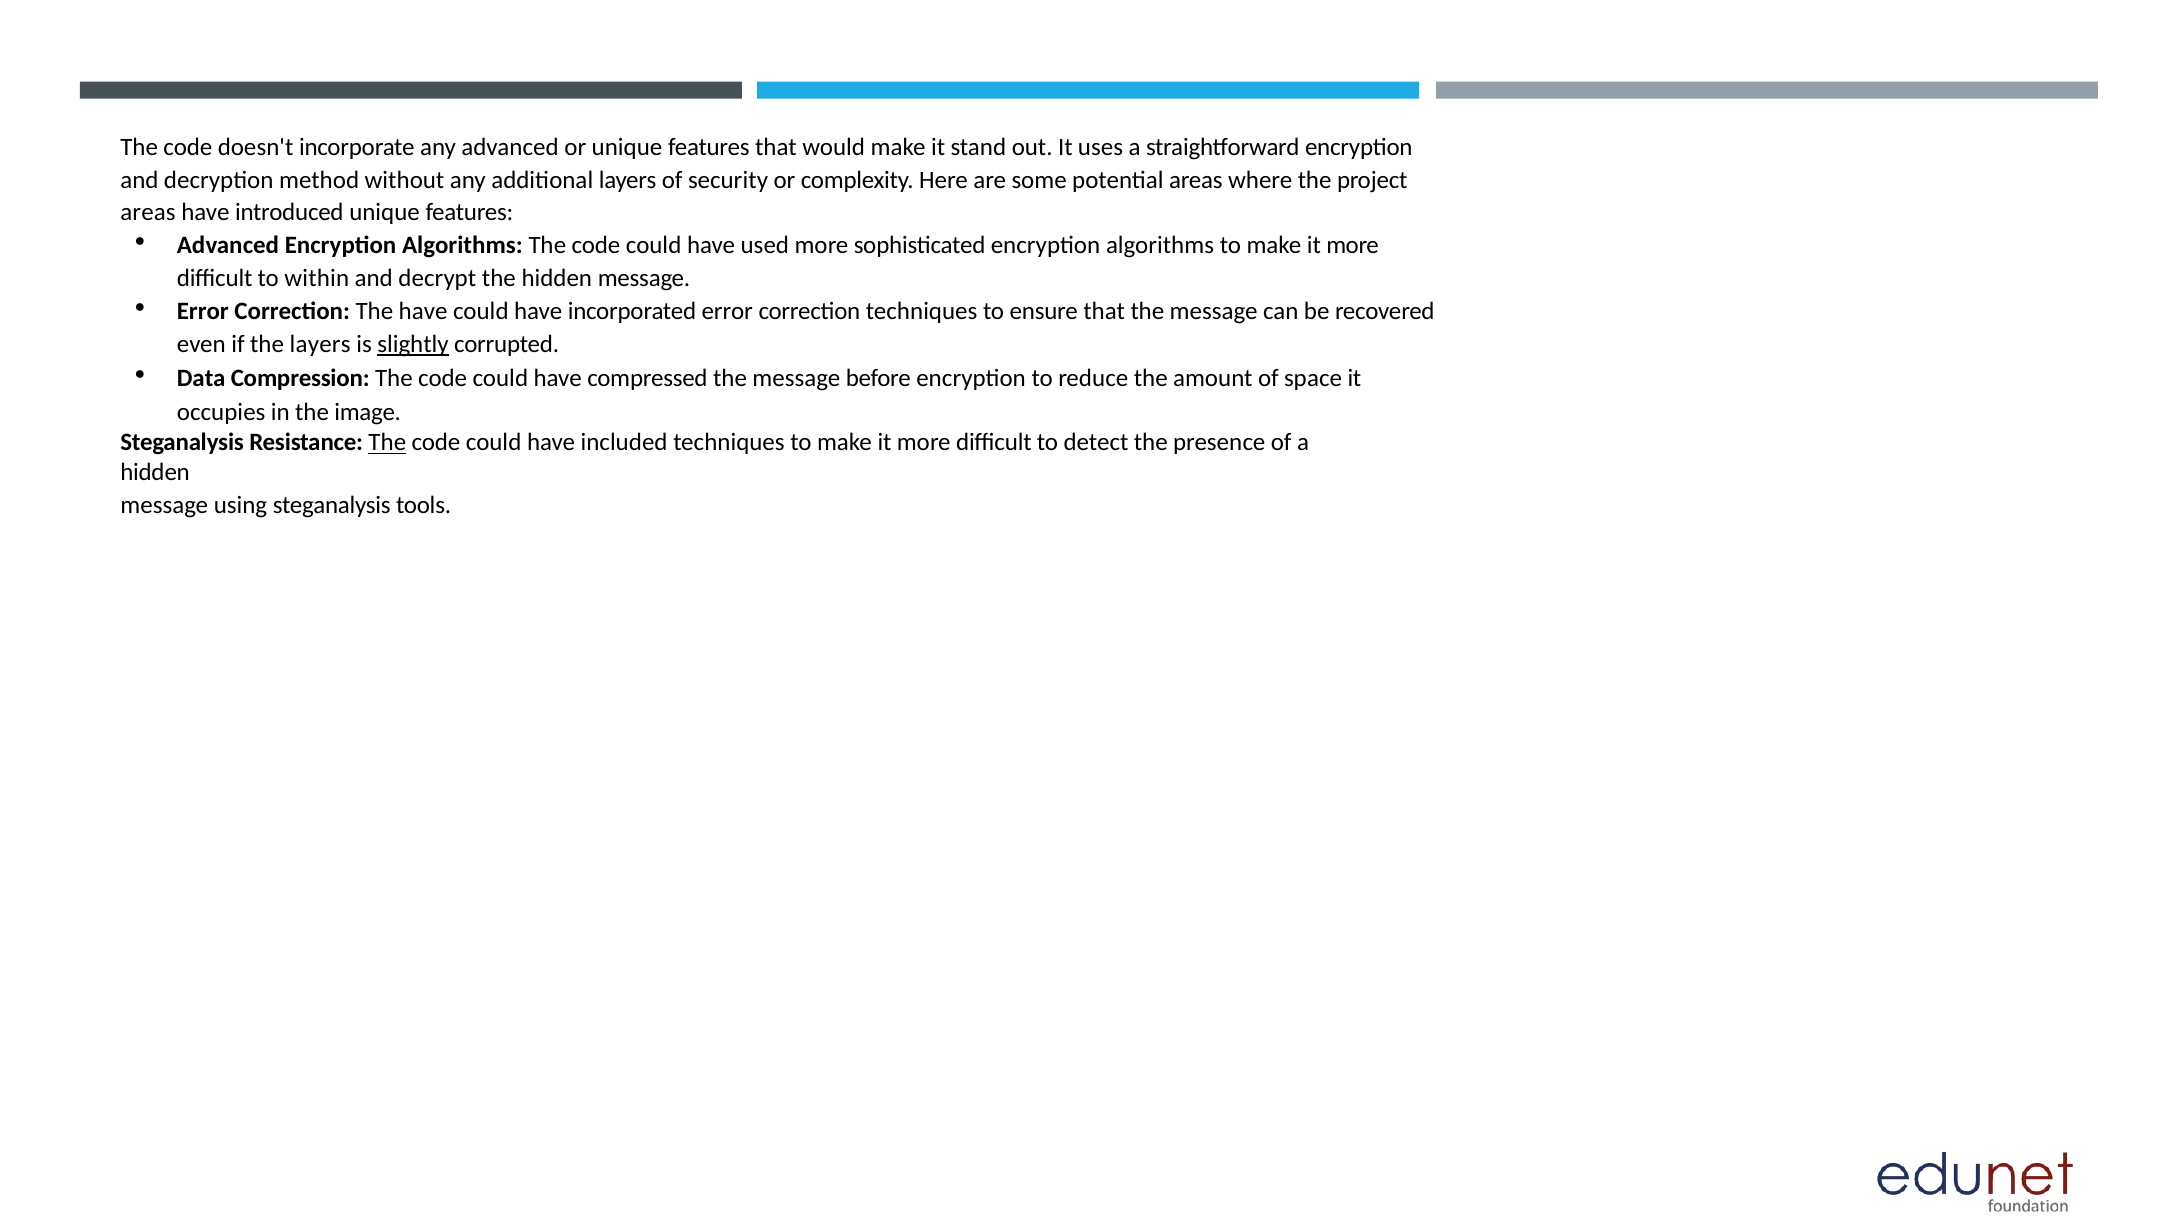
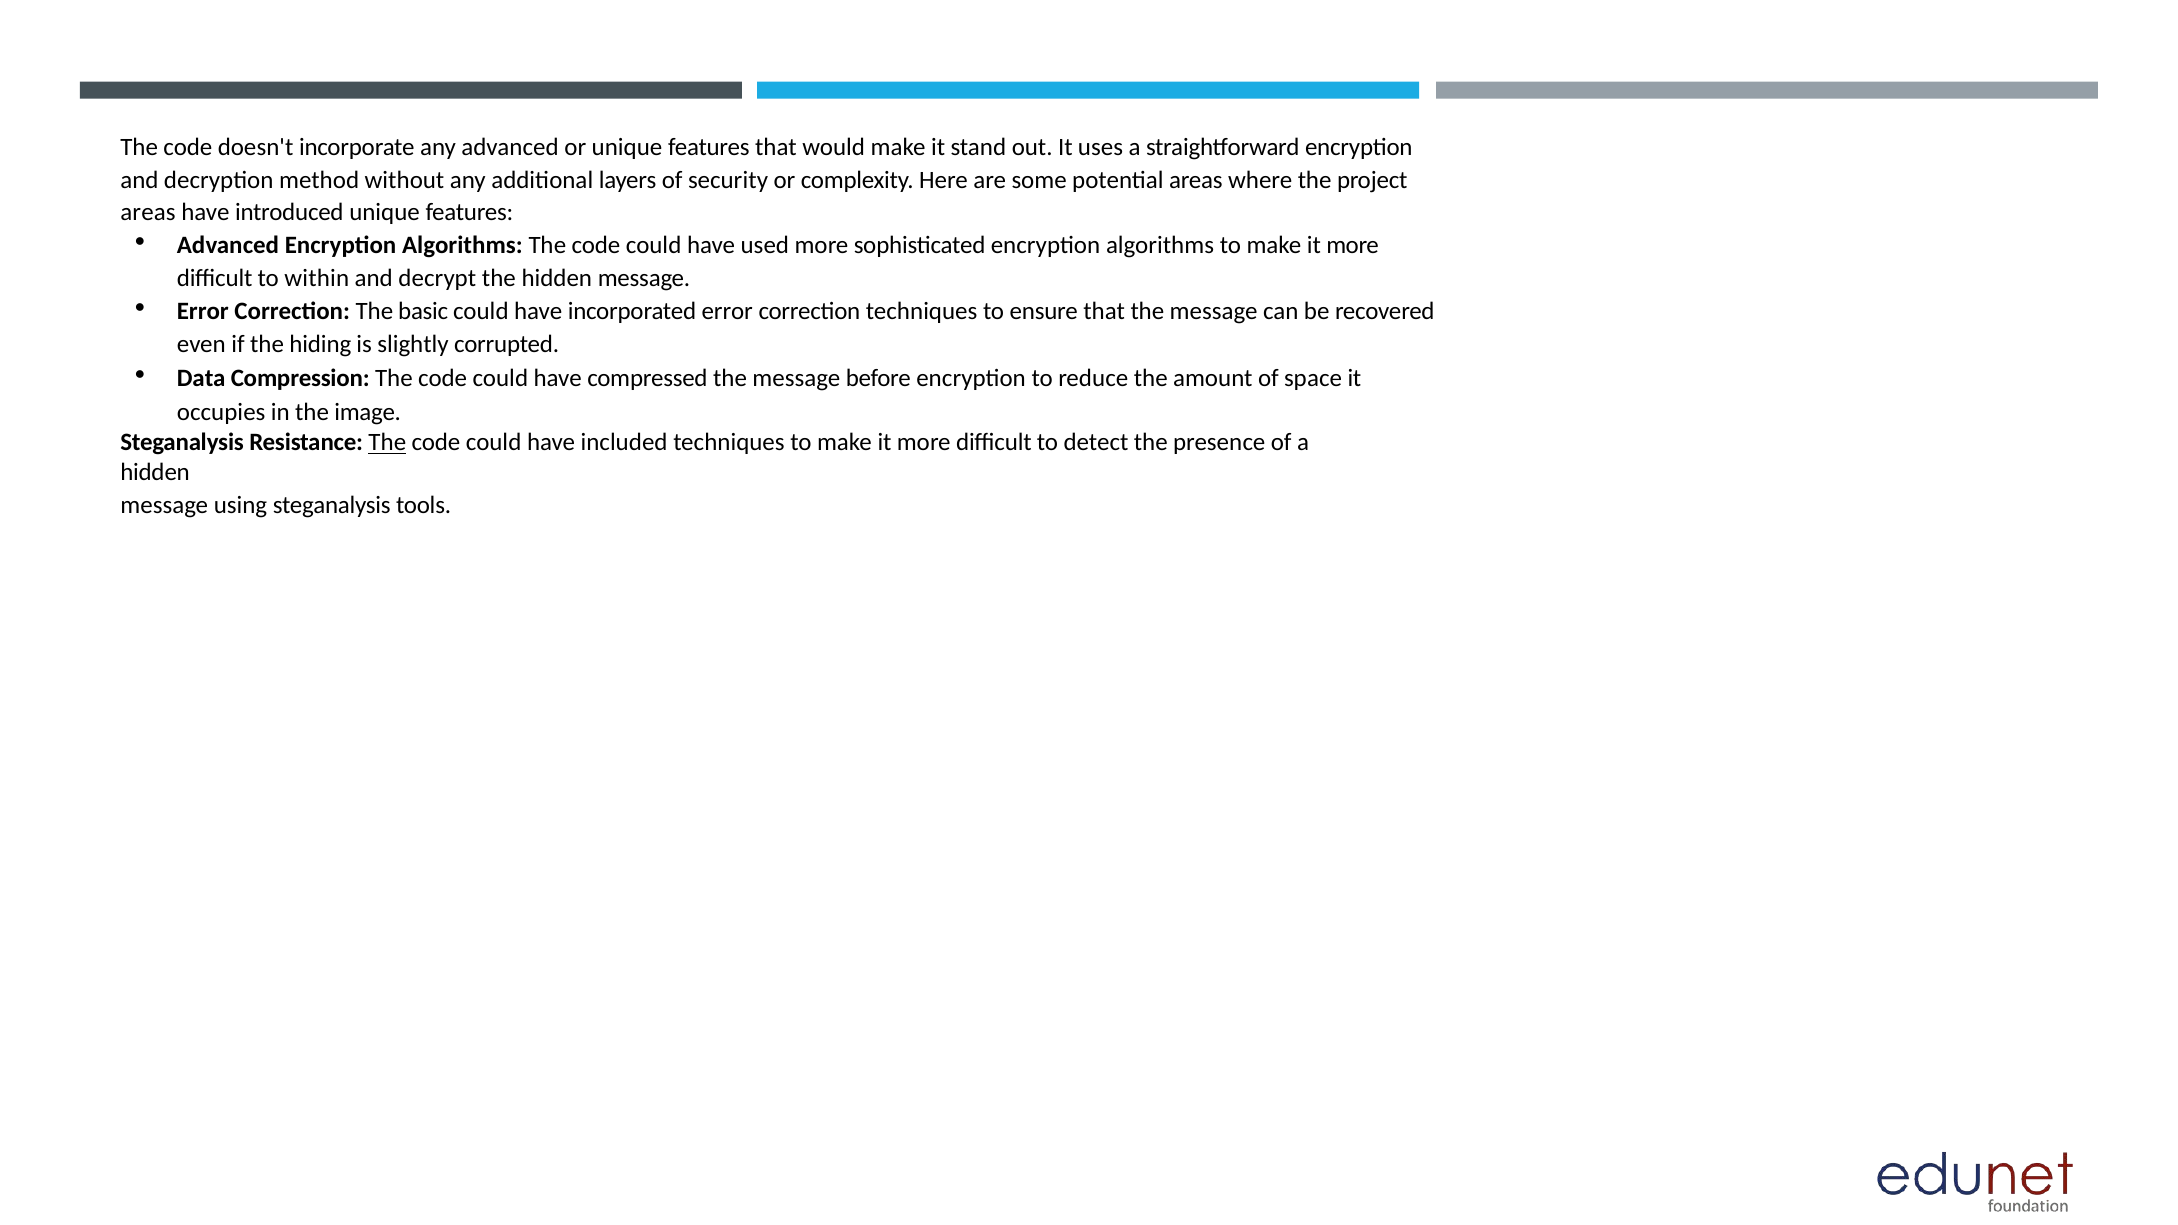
The have: have -> basic
the layers: layers -> hiding
slightly underline: present -> none
